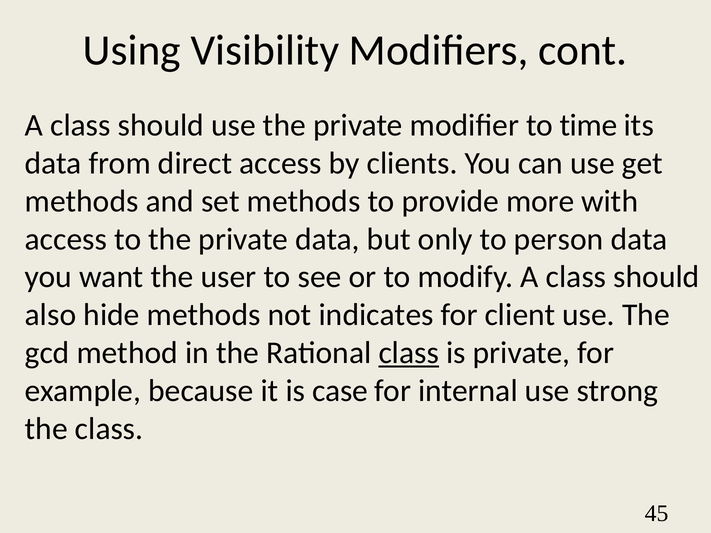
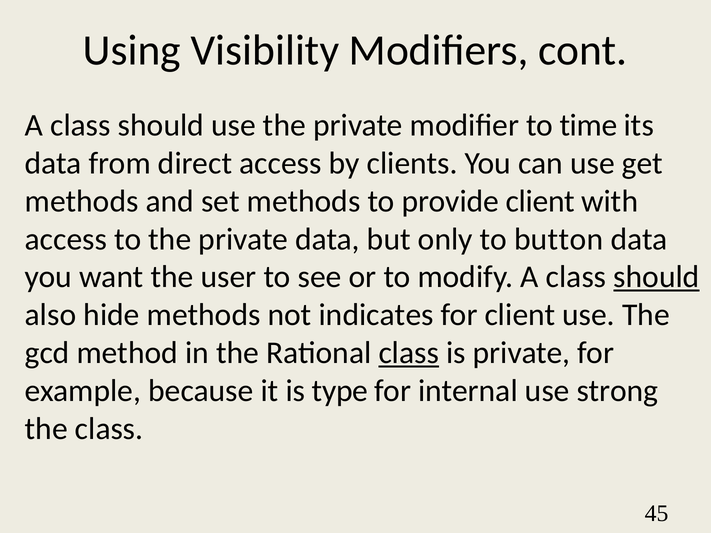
provide more: more -> client
person: person -> button
should at (656, 277) underline: none -> present
case: case -> type
